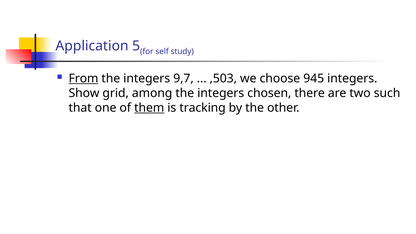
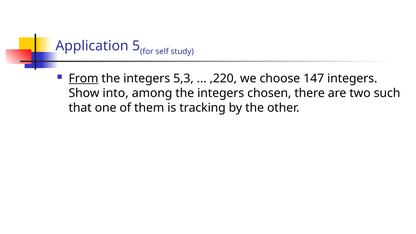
9,7: 9,7 -> 5,3
,503: ,503 -> ,220
945: 945 -> 147
grid: grid -> into
them underline: present -> none
